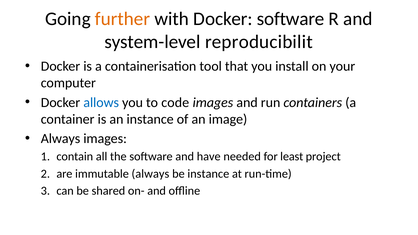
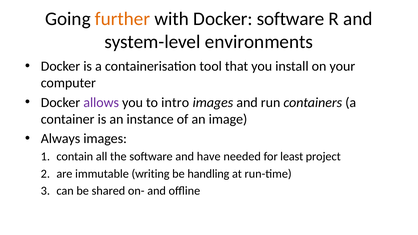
reproducibilit: reproducibilit -> environments
allows colour: blue -> purple
code: code -> intro
immutable always: always -> writing
be instance: instance -> handling
